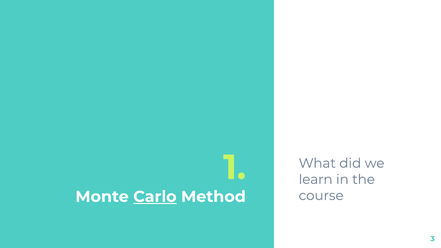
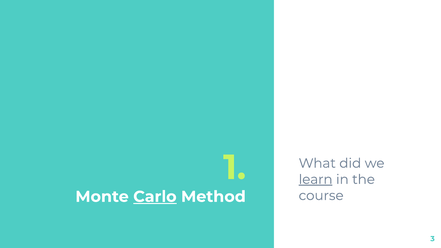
learn underline: none -> present
